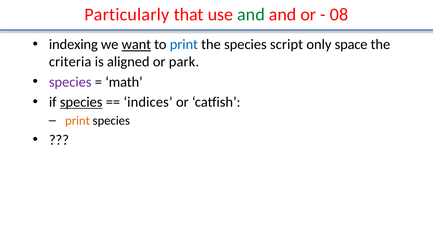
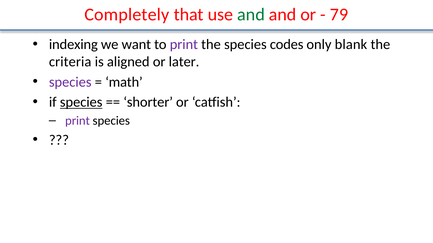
Particularly: Particularly -> Completely
08: 08 -> 79
want underline: present -> none
print at (184, 45) colour: blue -> purple
script: script -> codes
space: space -> blank
park: park -> later
indices: indices -> shorter
print at (77, 121) colour: orange -> purple
